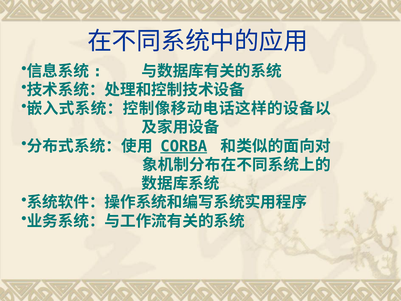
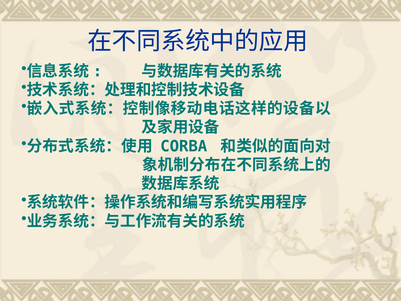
CORBA underline: present -> none
